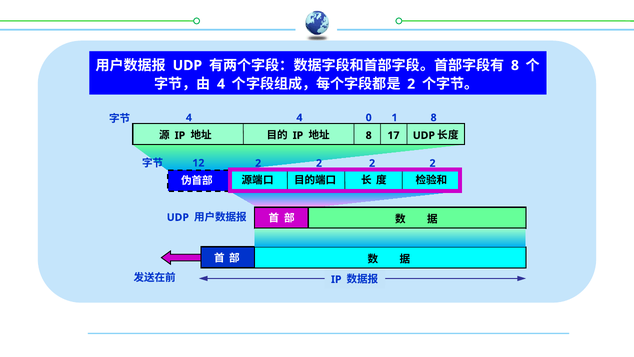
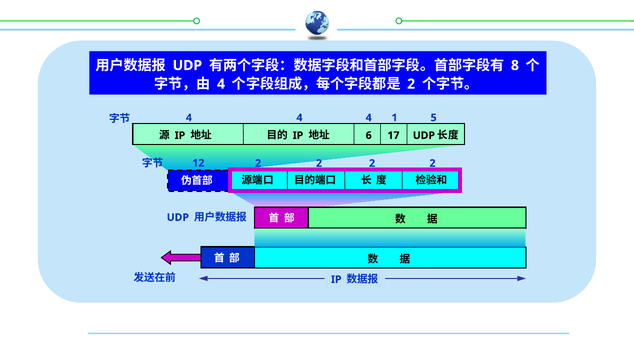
4 4 0: 0 -> 4
1 8: 8 -> 5
8 at (369, 135): 8 -> 6
